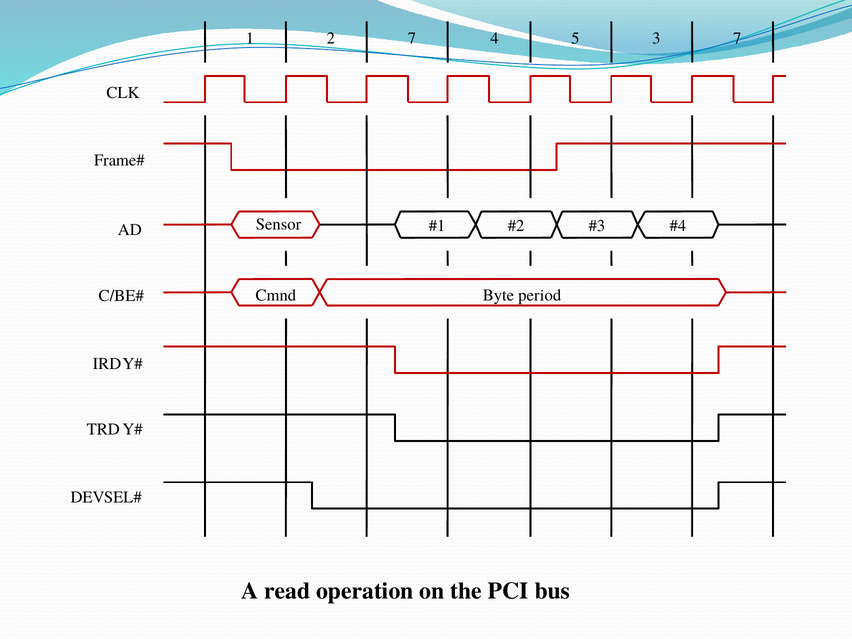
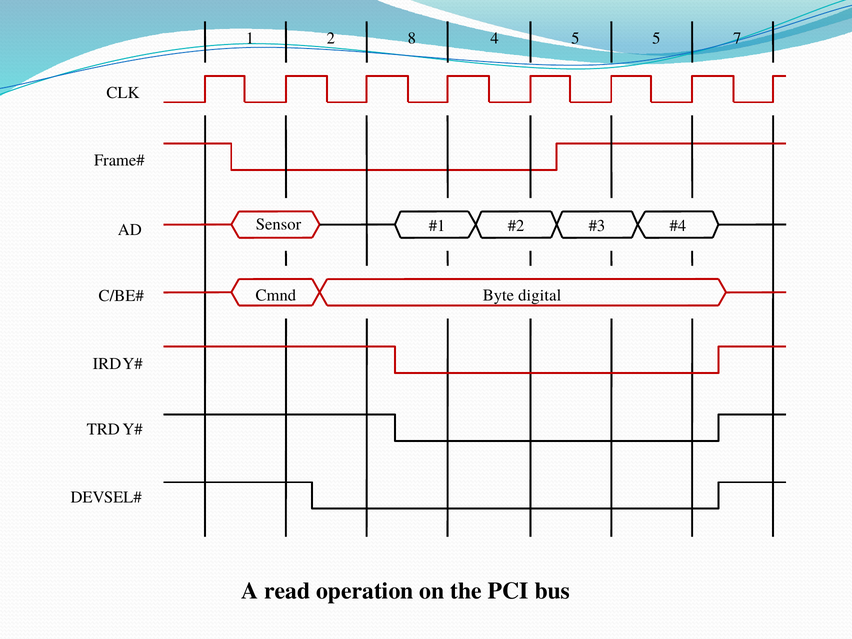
2 7: 7 -> 8
5 3: 3 -> 5
period: period -> digital
